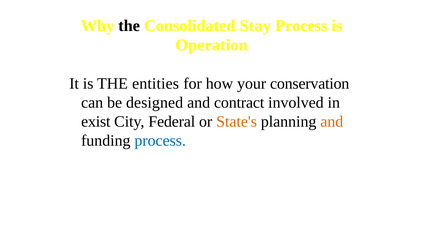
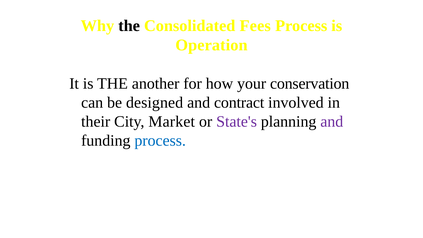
Stay: Stay -> Fees
entities: entities -> another
exist: exist -> their
Federal: Federal -> Market
State's colour: orange -> purple
and at (332, 122) colour: orange -> purple
